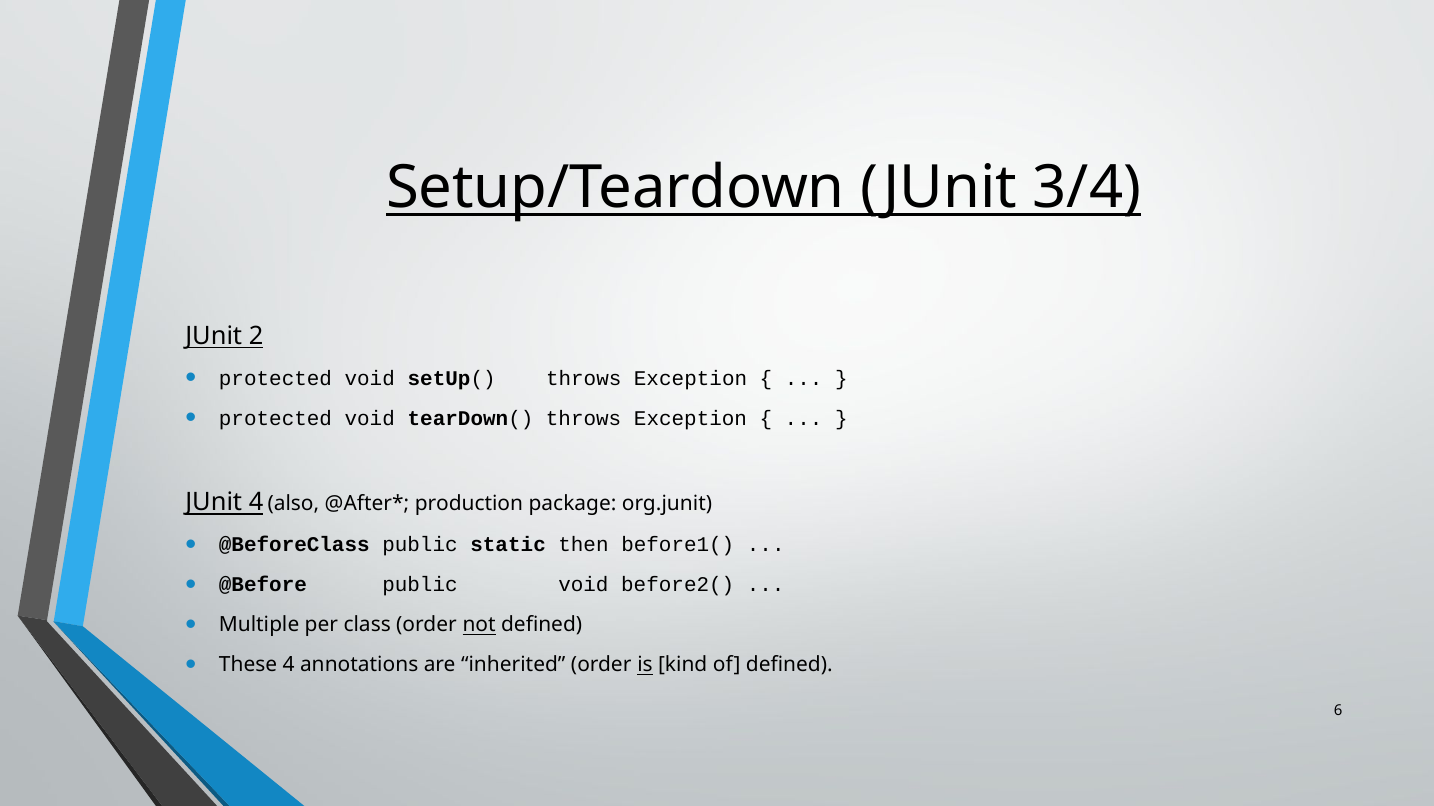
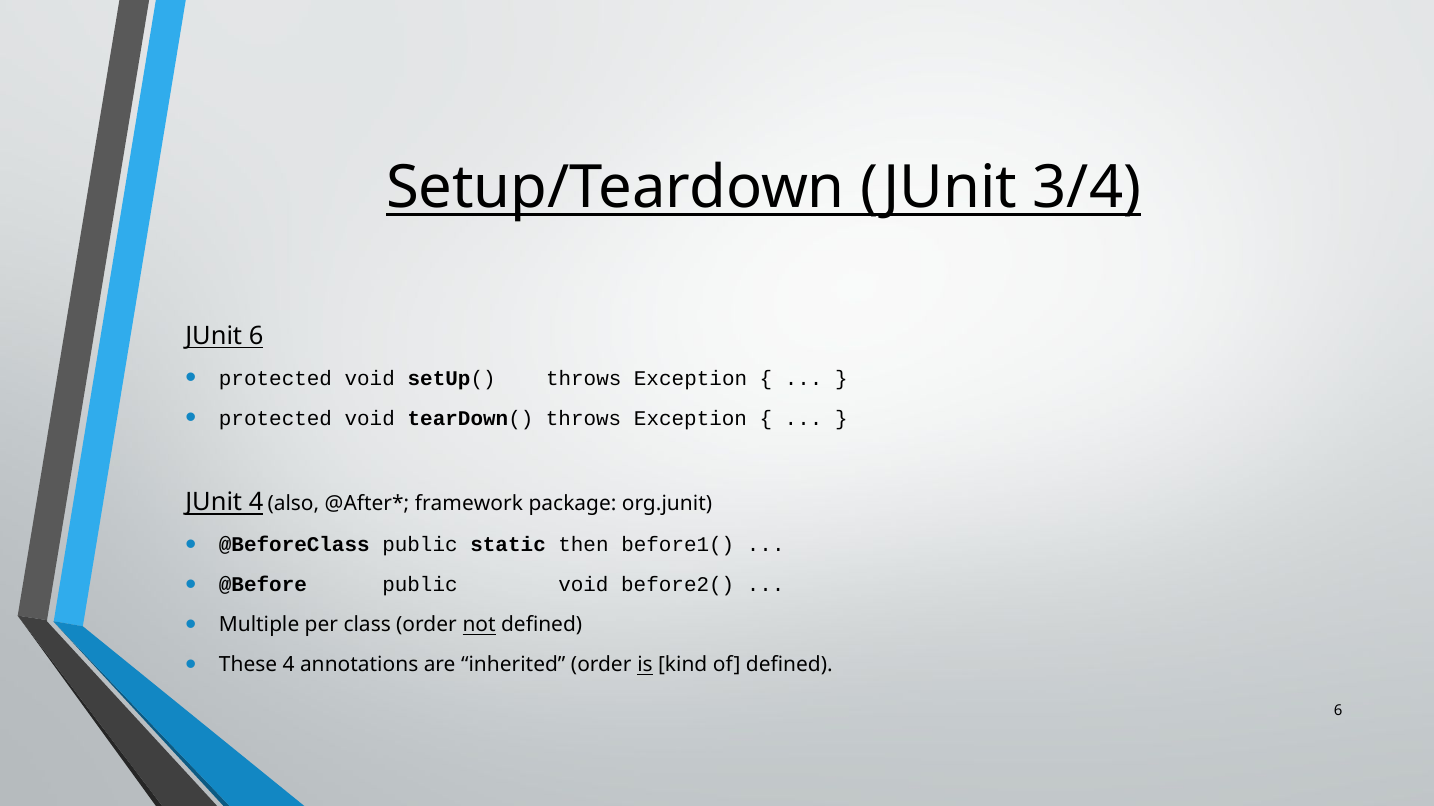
JUnit 2: 2 -> 6
production: production -> framework
